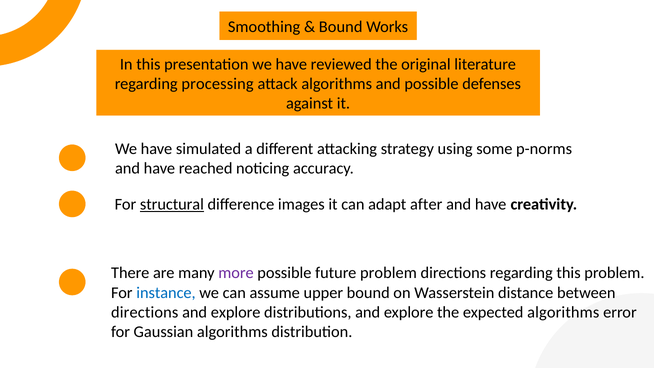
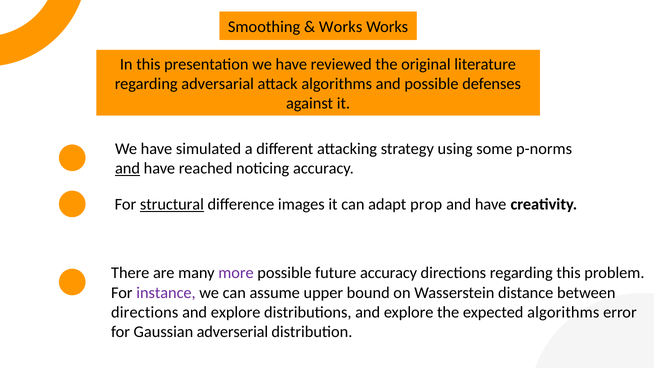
Bound at (341, 27): Bound -> Works
processing: processing -> adversarial
and at (128, 168) underline: none -> present
after: after -> prop
future problem: problem -> accuracy
instance colour: blue -> purple
Gaussian algorithms: algorithms -> adverserial
